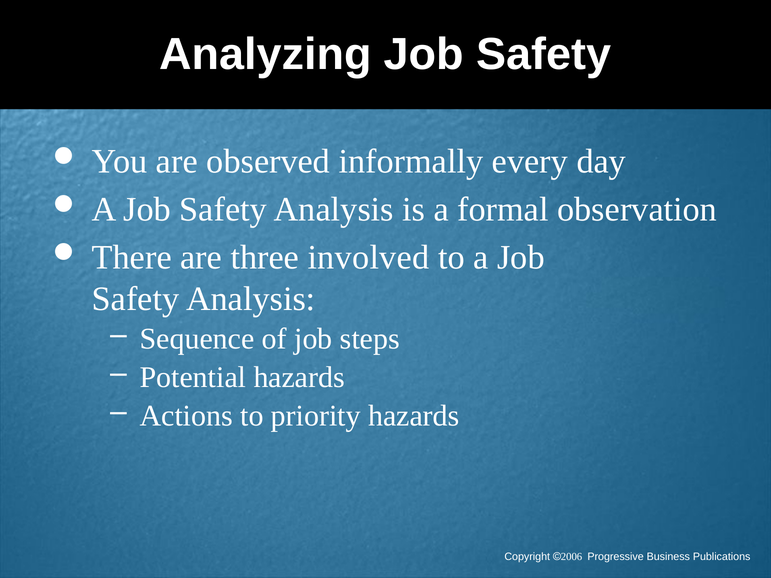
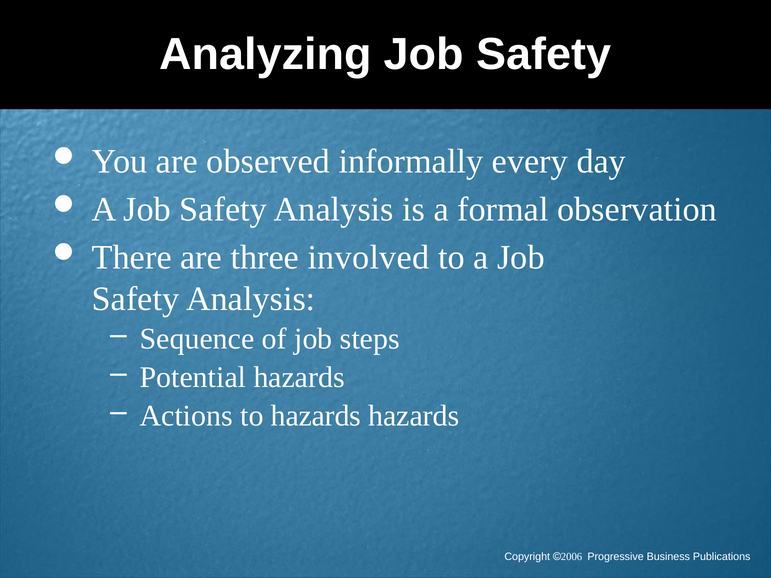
to priority: priority -> hazards
